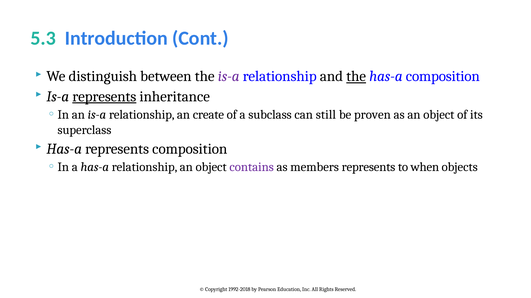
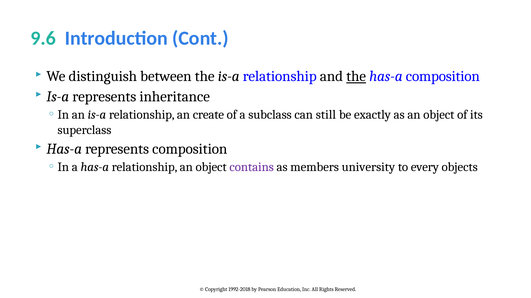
5.3: 5.3 -> 9.6
is-a at (229, 77) colour: purple -> black
represents at (104, 97) underline: present -> none
proven: proven -> exactly
members represents: represents -> university
when: when -> every
